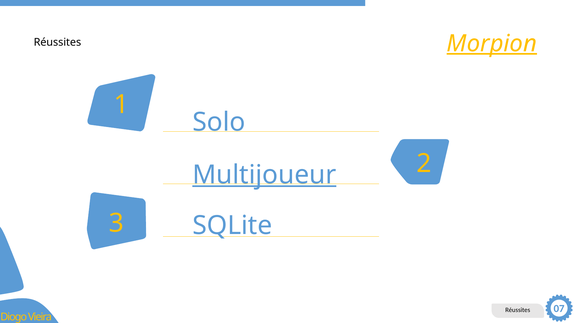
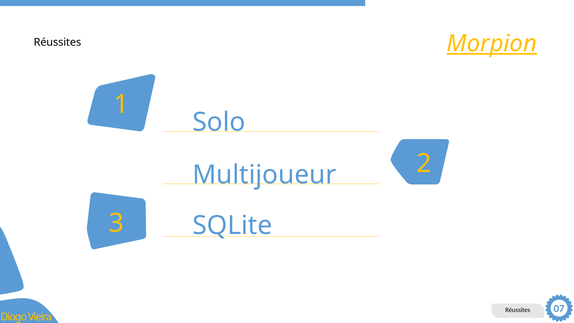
Multijoueur underline: present -> none
